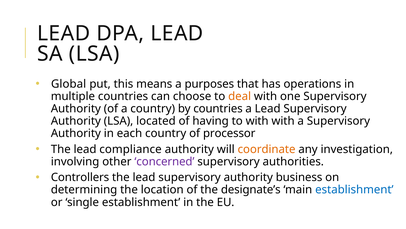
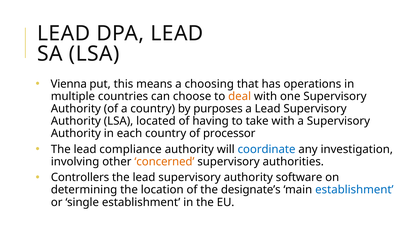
Global: Global -> Vienna
purposes: purposes -> choosing
by countries: countries -> purposes
to with: with -> take
coordinate colour: orange -> blue
concerned colour: purple -> orange
business: business -> software
